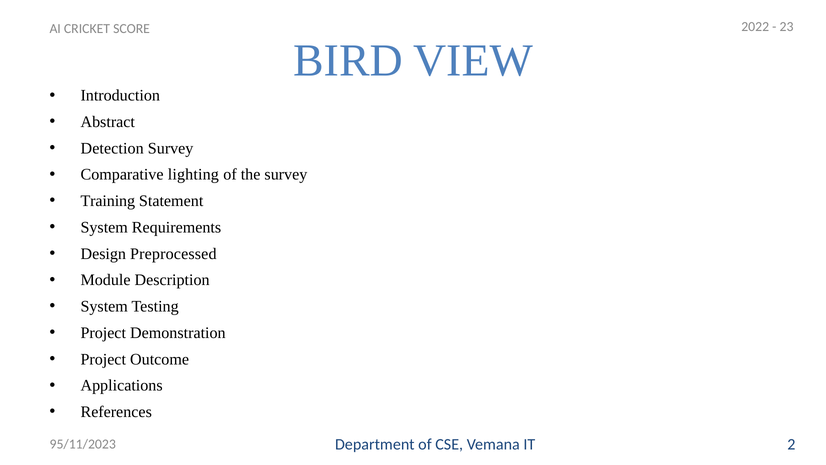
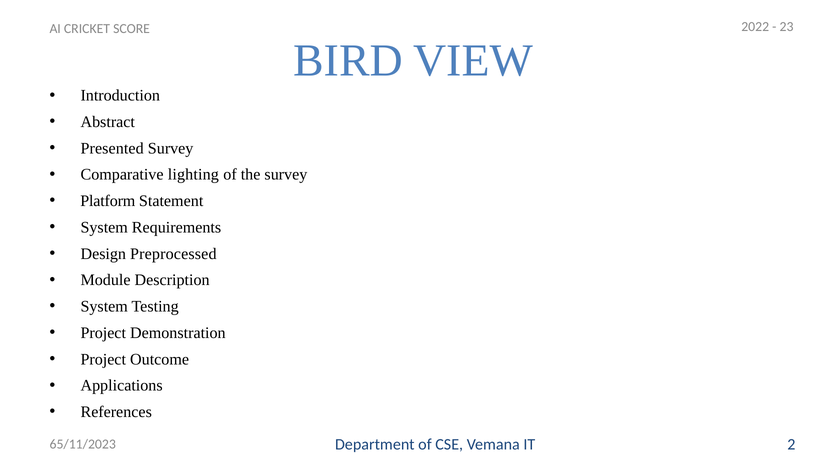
Detection: Detection -> Presented
Training: Training -> Platform
95/11/2023: 95/11/2023 -> 65/11/2023
